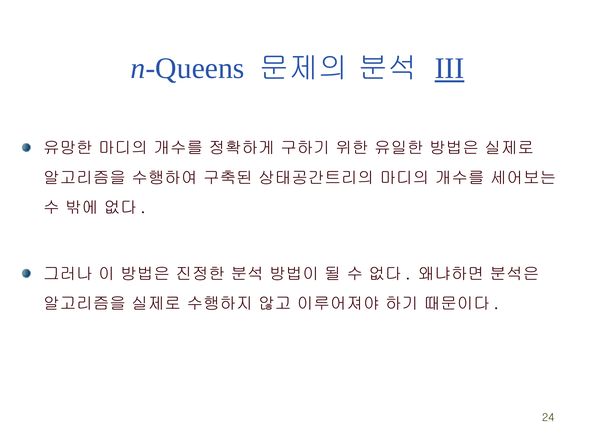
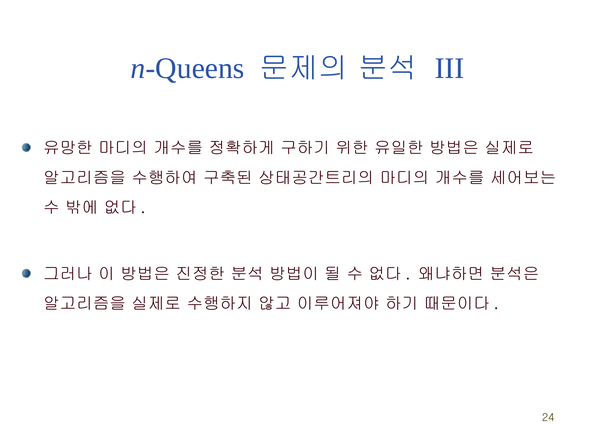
III underline: present -> none
